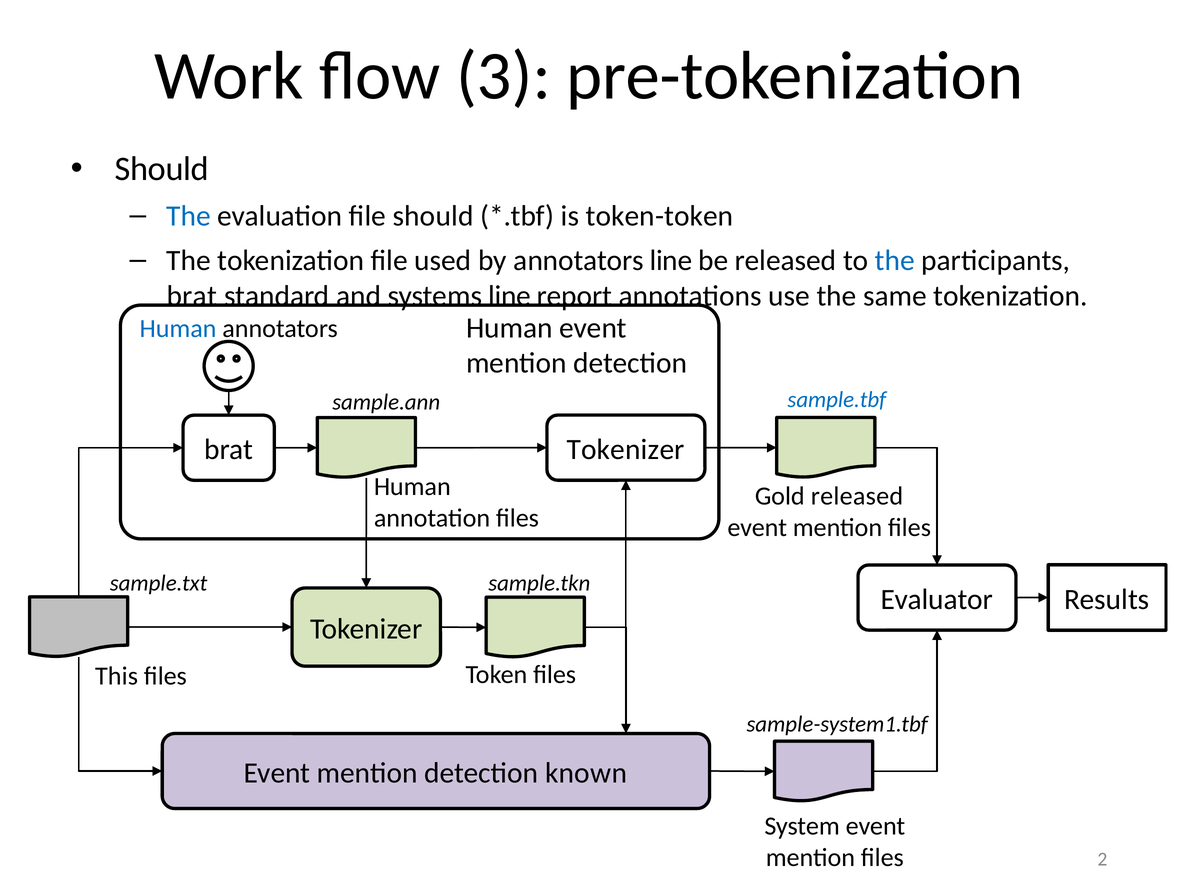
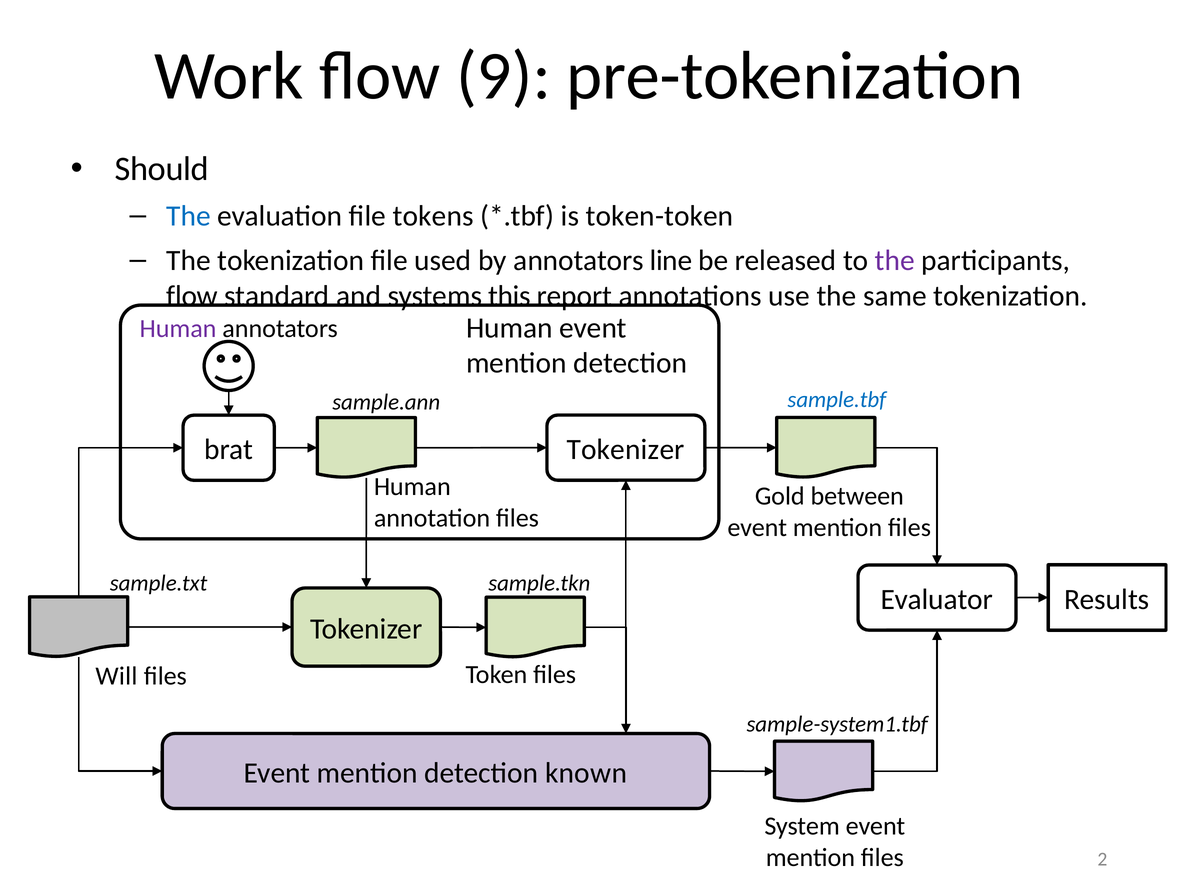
3: 3 -> 9
file should: should -> tokens
the at (895, 261) colour: blue -> purple
brat at (192, 296): brat -> flow
systems line: line -> this
Human at (178, 329) colour: blue -> purple
Gold released: released -> between
This: This -> Will
